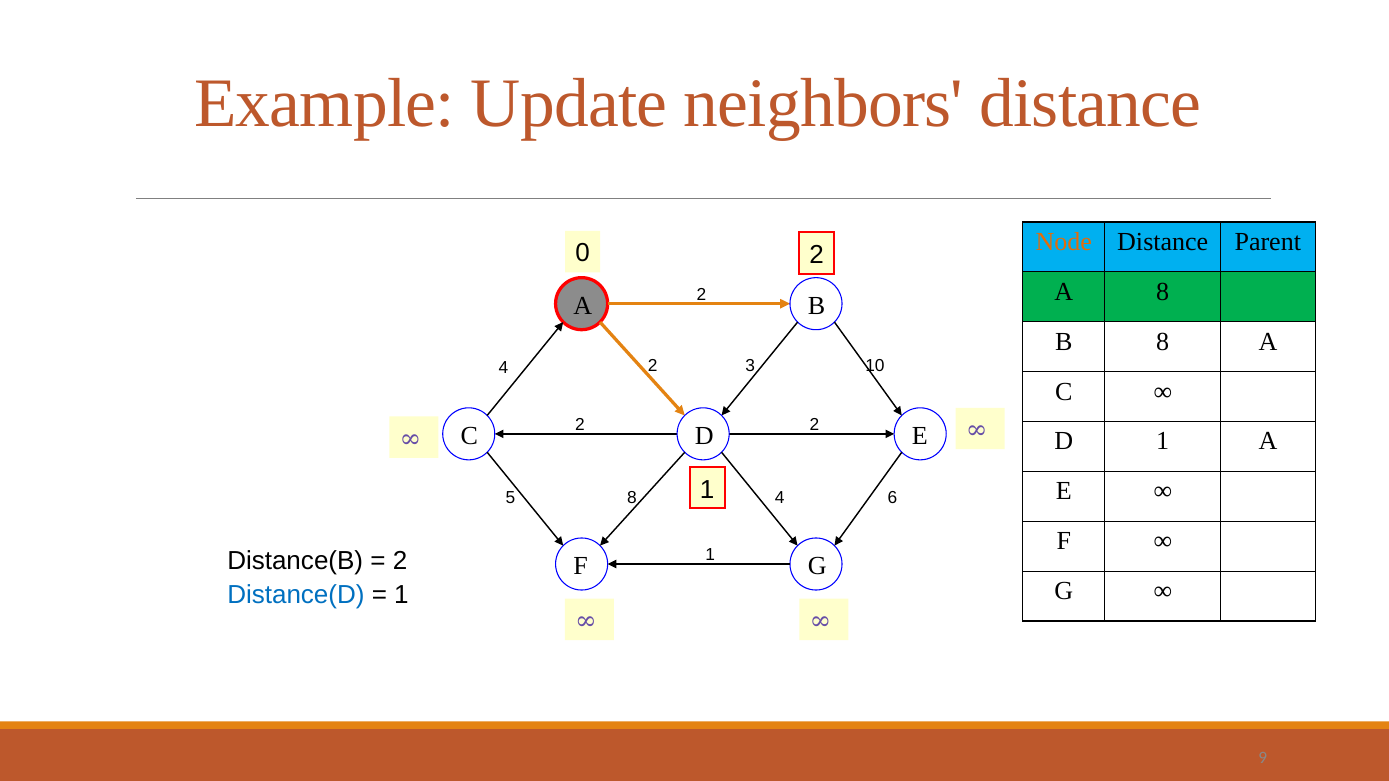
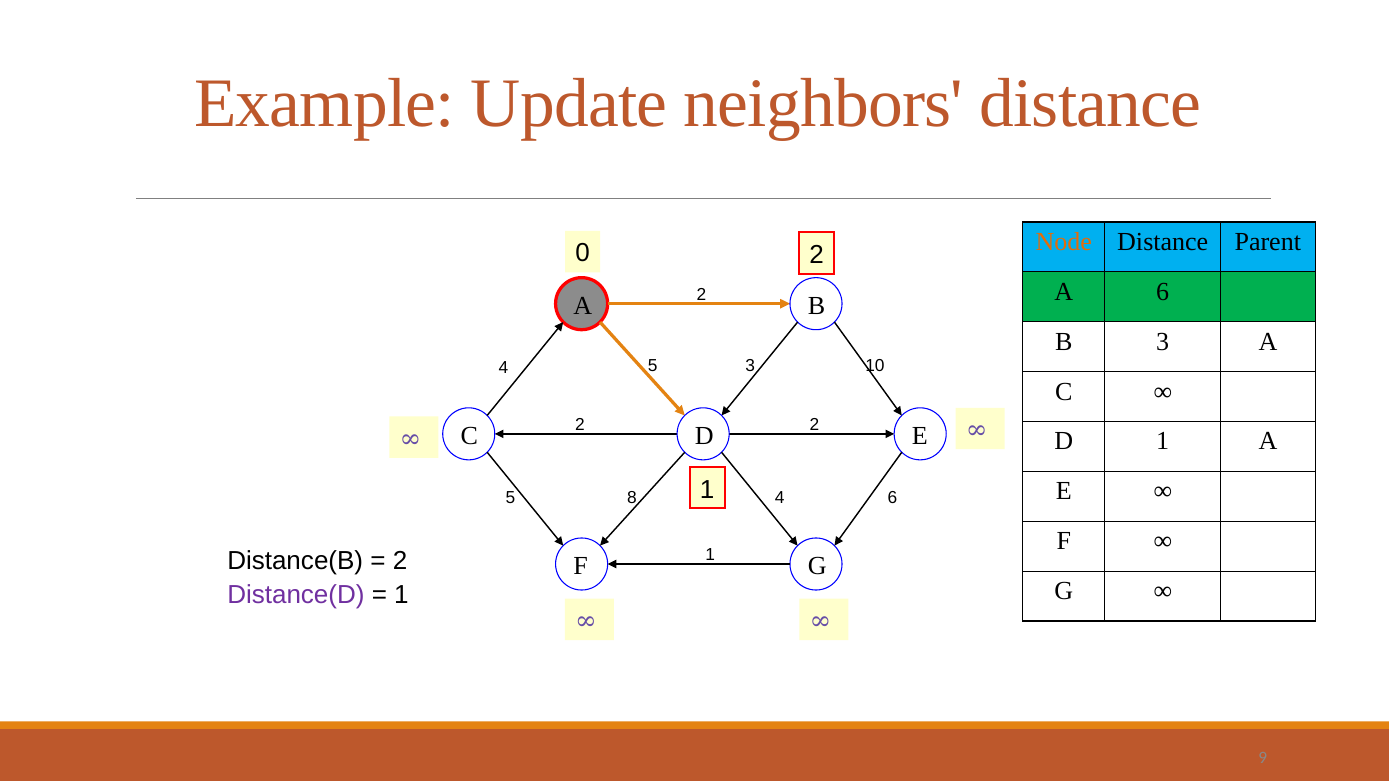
A 8: 8 -> 6
B 8: 8 -> 3
2 at (653, 366): 2 -> 5
Distance(D colour: blue -> purple
